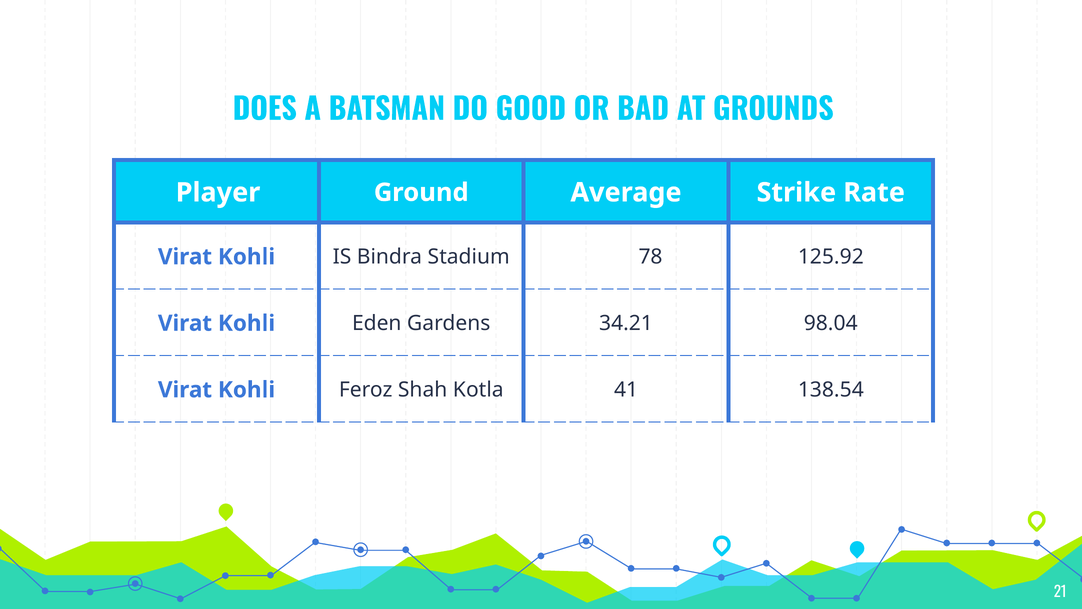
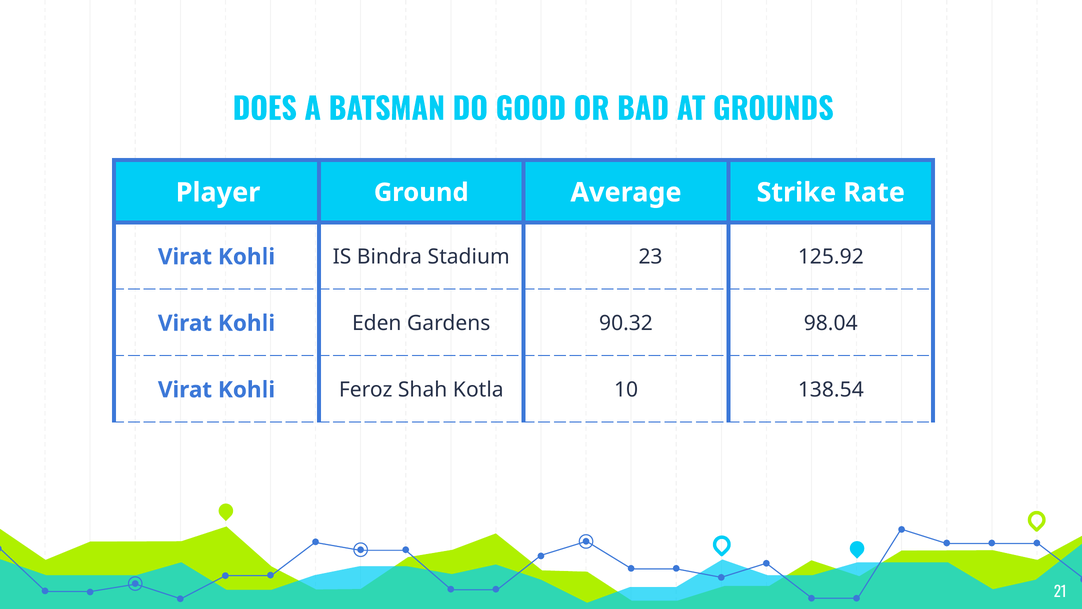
78: 78 -> 23
34.21: 34.21 -> 90.32
41: 41 -> 10
